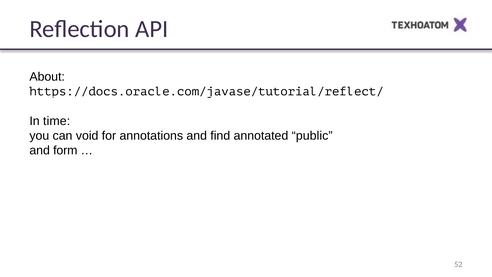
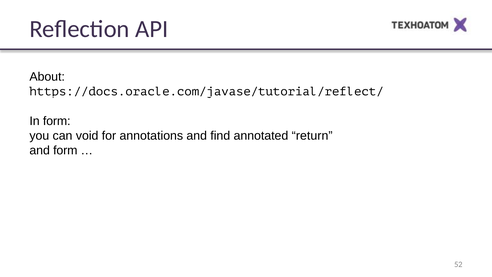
In time: time -> form
public: public -> return
